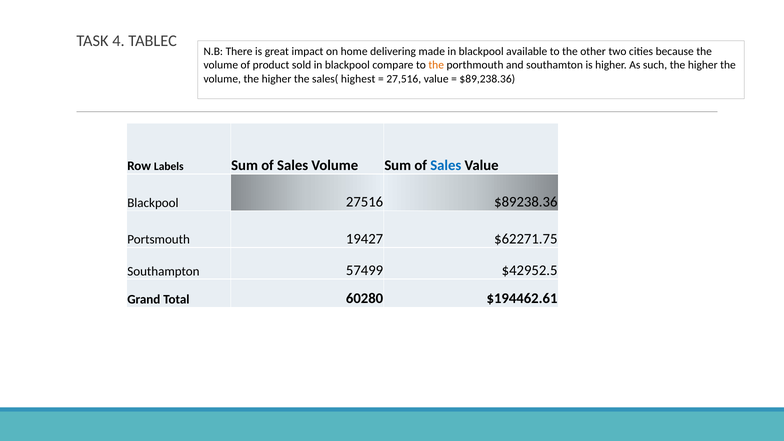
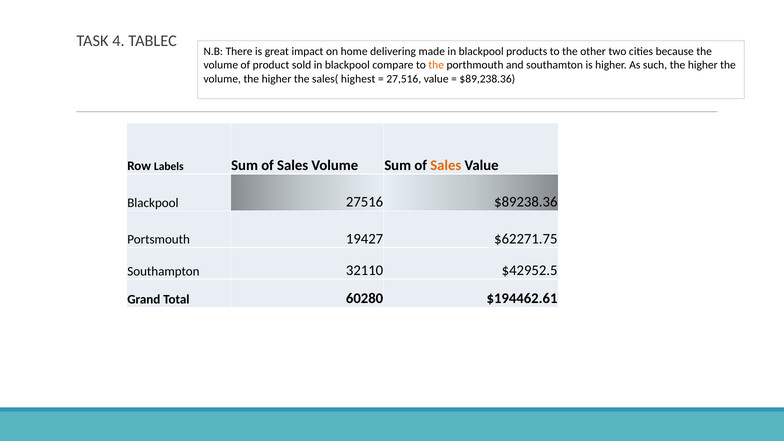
available: available -> products
Sales at (446, 165) colour: blue -> orange
57499: 57499 -> 32110
